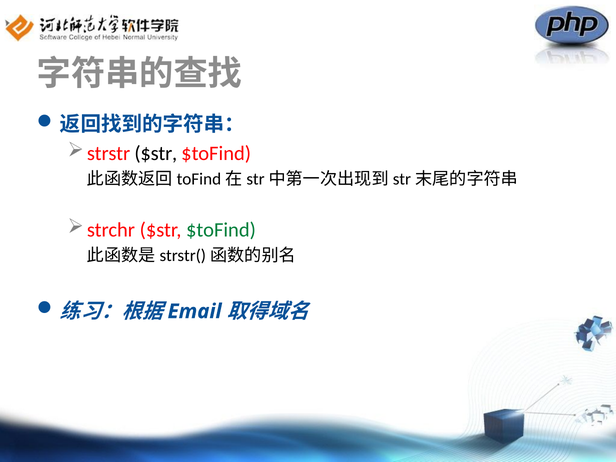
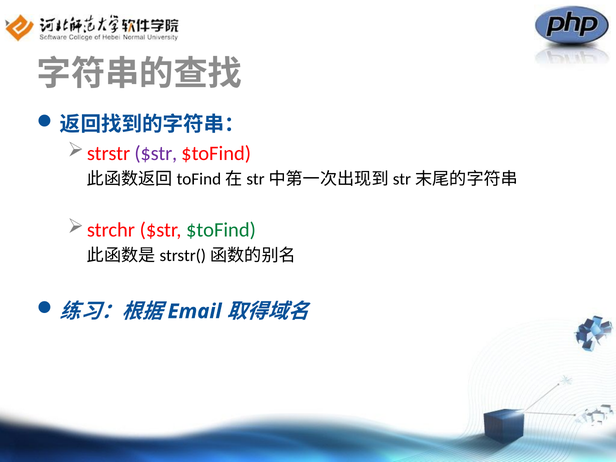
$str at (156, 153) colour: black -> purple
